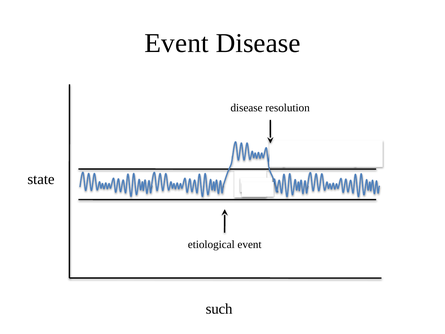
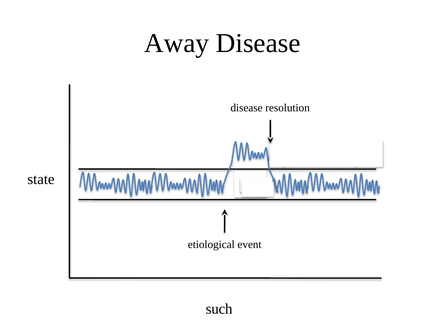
Event at (177, 43): Event -> Away
